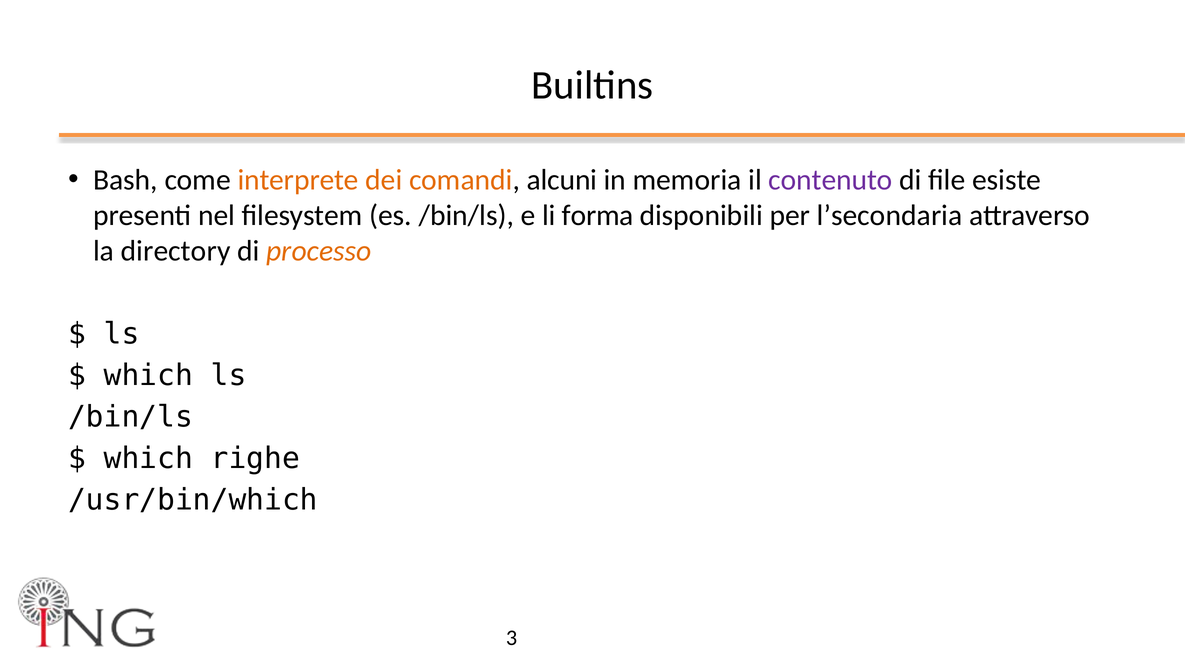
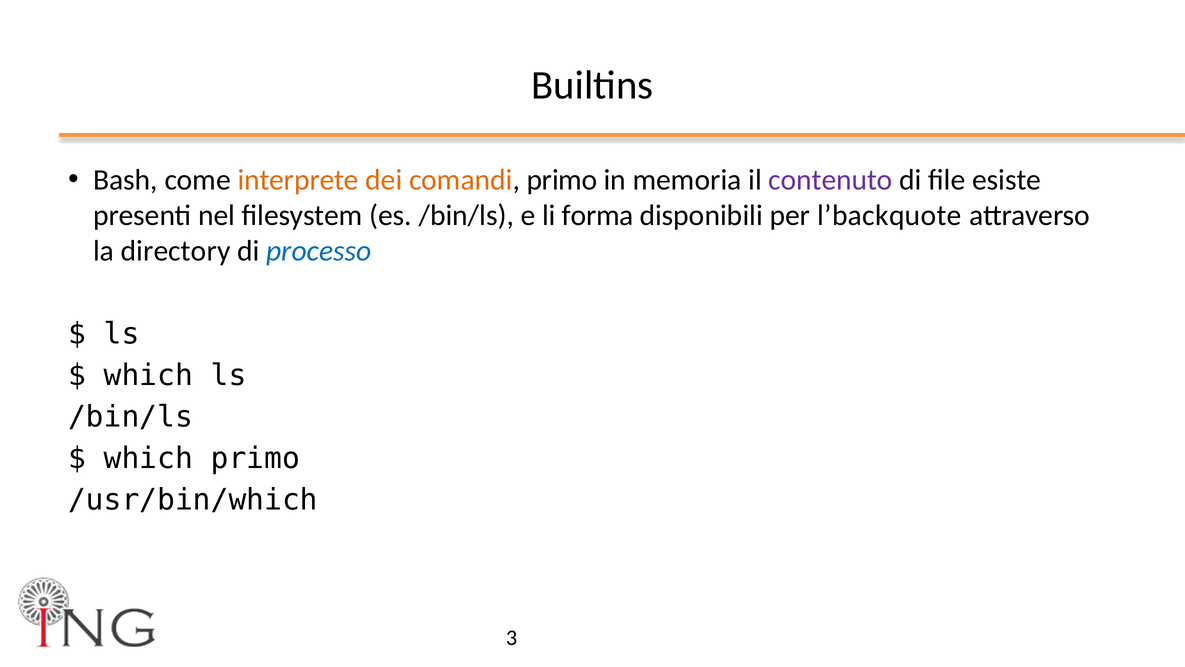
comandi alcuni: alcuni -> primo
l’secondaria: l’secondaria -> l’backquote
processo colour: orange -> blue
which righe: righe -> primo
